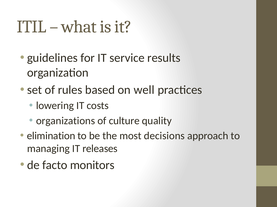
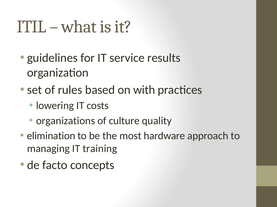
well: well -> with
decisions: decisions -> hardware
releases: releases -> training
monitors: monitors -> concepts
